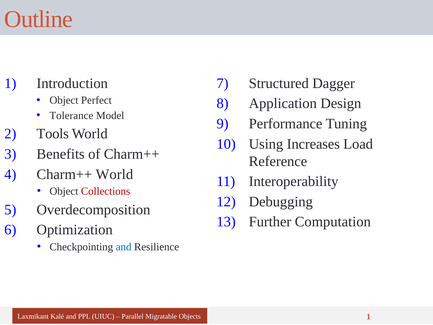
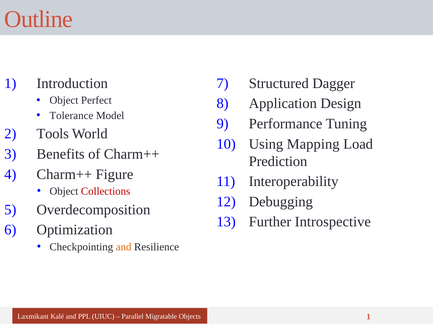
Increases: Increases -> Mapping
Reference: Reference -> Prediction
Charm++ World: World -> Figure
Computation: Computation -> Introspective
and at (124, 247) colour: blue -> orange
